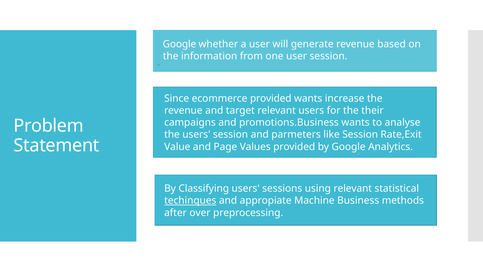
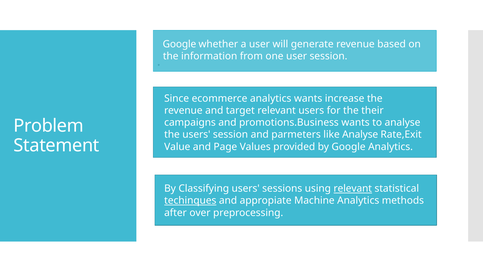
ecommerce provided: provided -> analytics
like Session: Session -> Analyse
relevant at (353, 188) underline: none -> present
Machine Business: Business -> Analytics
